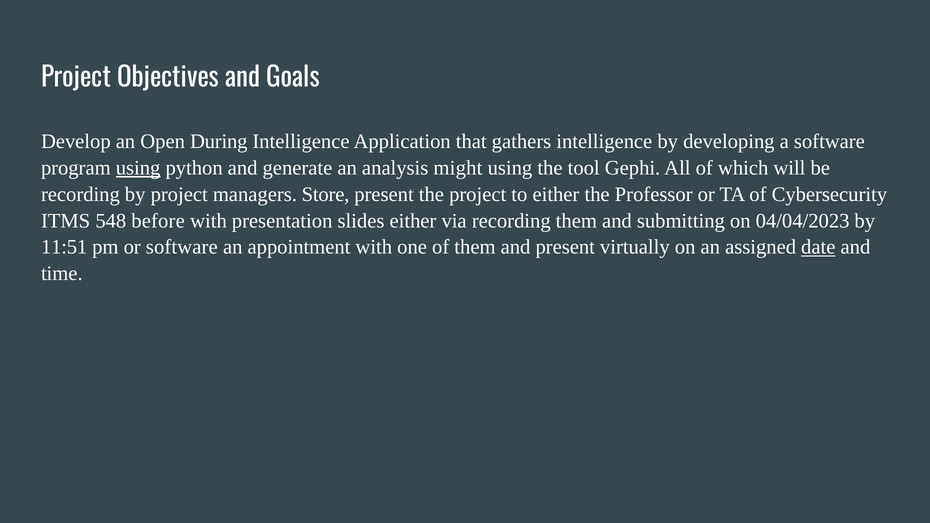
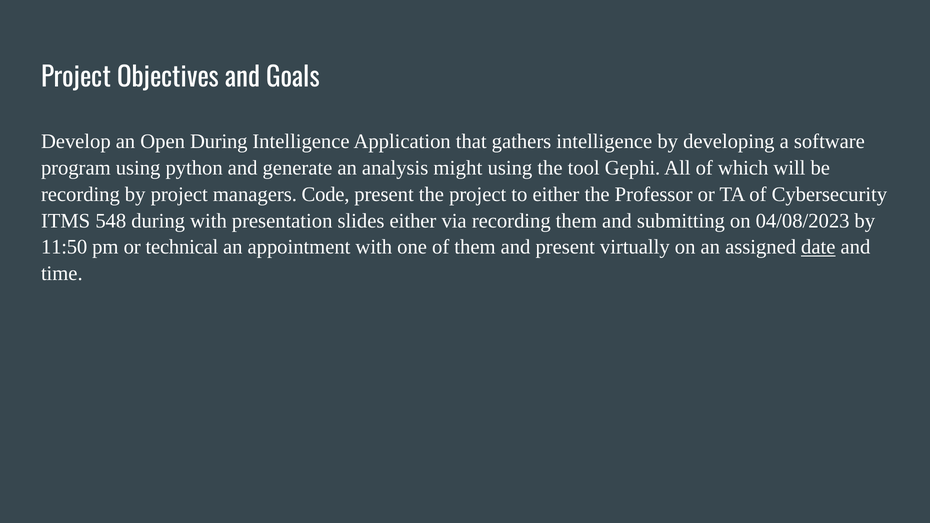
using at (138, 168) underline: present -> none
Store: Store -> Code
548 before: before -> during
04/04/2023: 04/04/2023 -> 04/08/2023
11:51: 11:51 -> 11:50
or software: software -> technical
